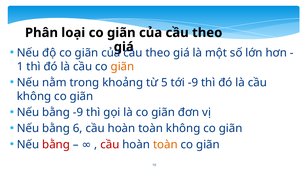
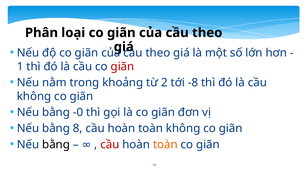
giãn at (122, 67) colour: orange -> red
5: 5 -> 2
tới -9: -9 -> -8
bằng -9: -9 -> -0
6: 6 -> 8
bằng at (56, 145) colour: red -> black
